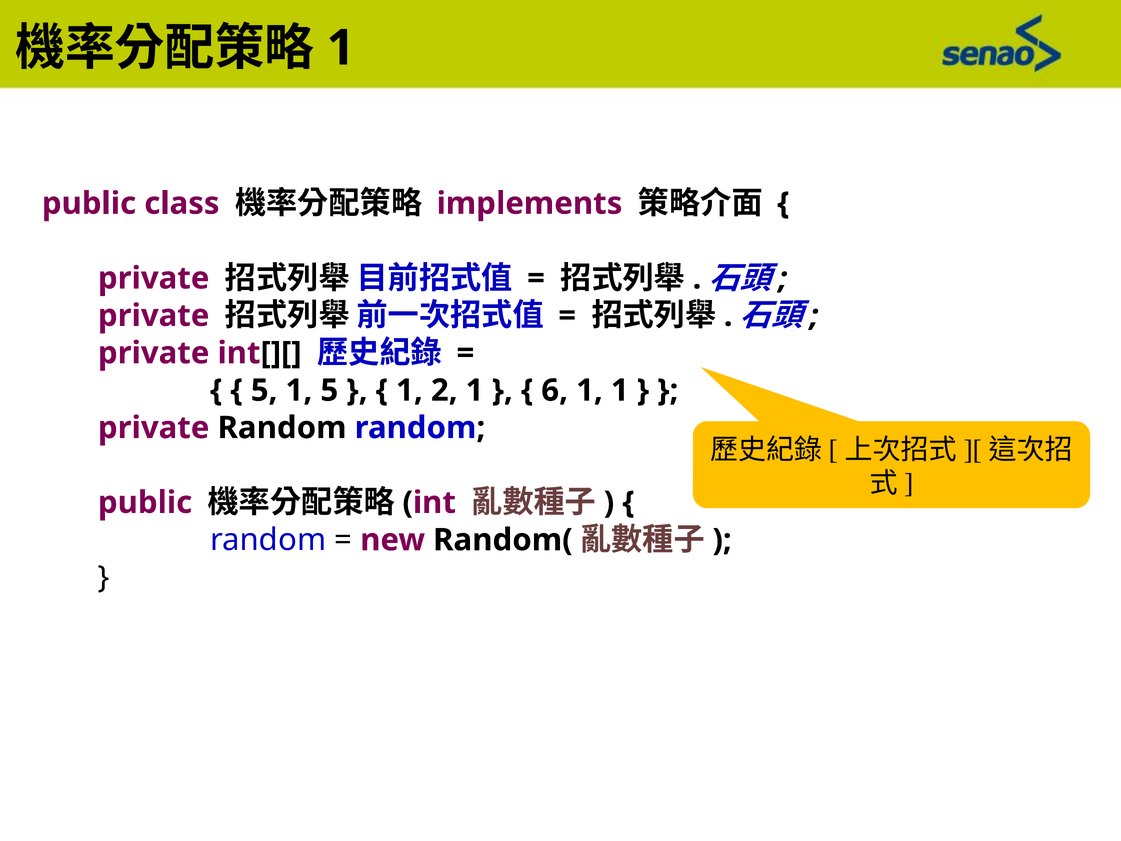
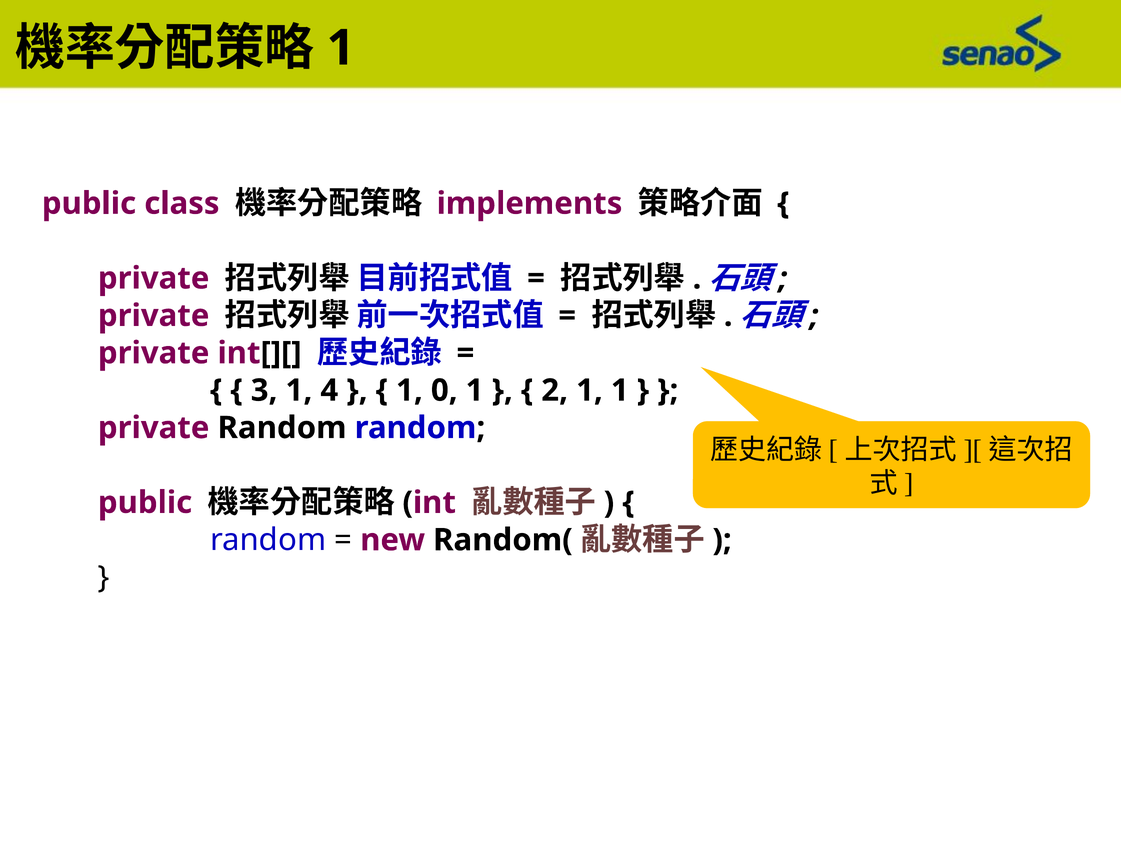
5 at (264, 390): 5 -> 3
1 5: 5 -> 4
2: 2 -> 0
6: 6 -> 2
